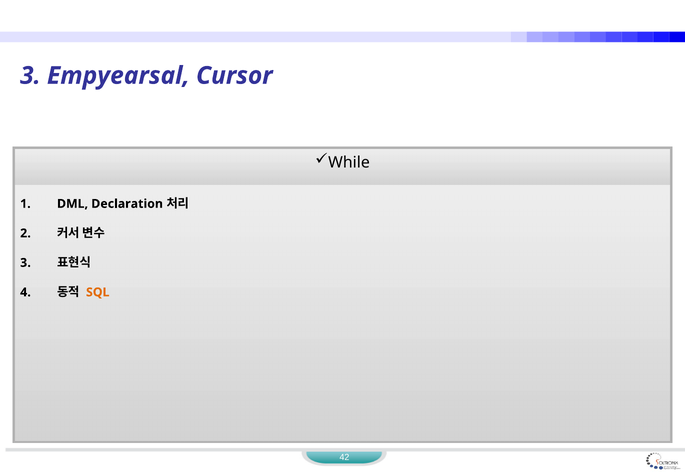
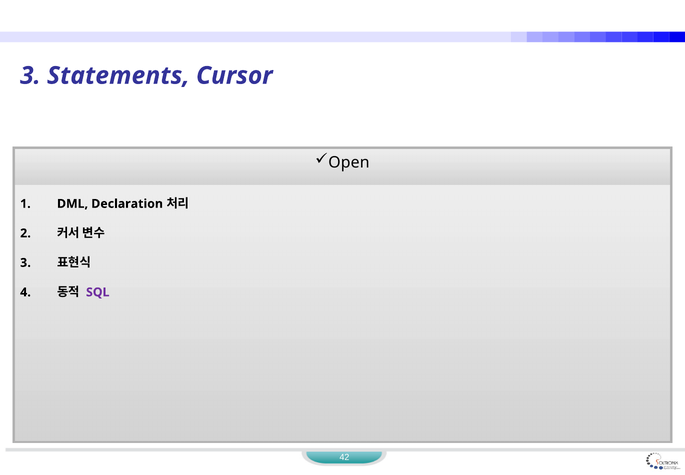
Empyearsal: Empyearsal -> Statements
While: While -> Open
SQL colour: orange -> purple
